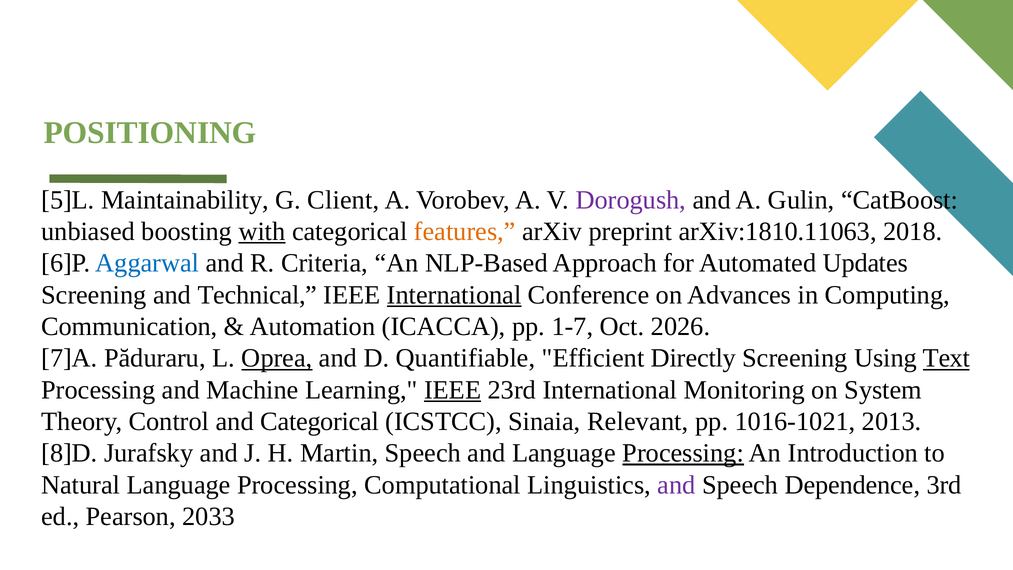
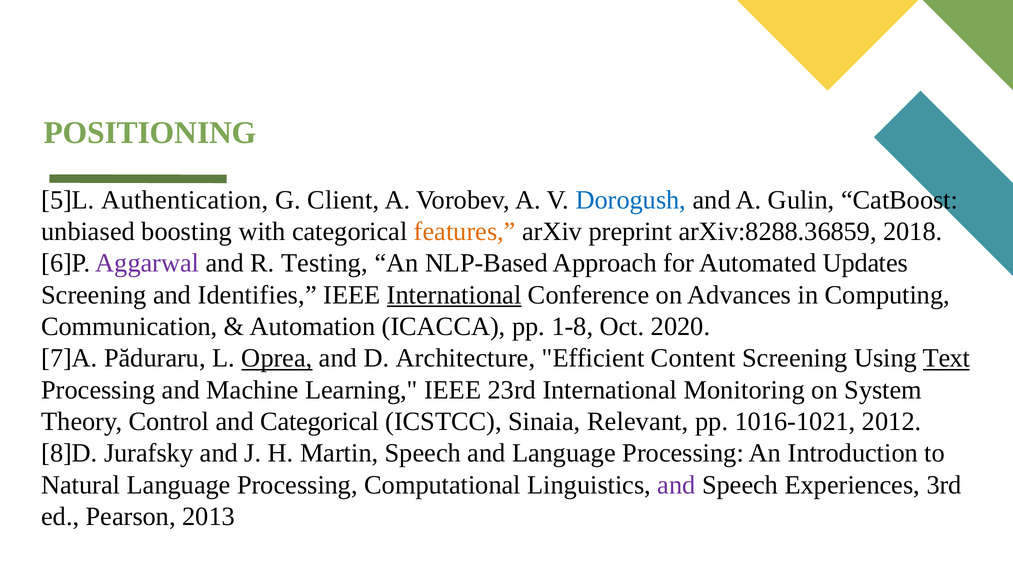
Maintainability: Maintainability -> Authentication
Dorogush colour: purple -> blue
with underline: present -> none
arXiv:1810.11063: arXiv:1810.11063 -> arXiv:8288.36859
Aggarwal colour: blue -> purple
Criteria: Criteria -> Testing
Technical: Technical -> Identifies
1-7: 1-7 -> 1-8
2026: 2026 -> 2020
Quantifiable: Quantifiable -> Architecture
Directly: Directly -> Content
IEEE at (453, 390) underline: present -> none
2013: 2013 -> 2012
Processing at (683, 453) underline: present -> none
Dependence: Dependence -> Experiences
2033: 2033 -> 2013
